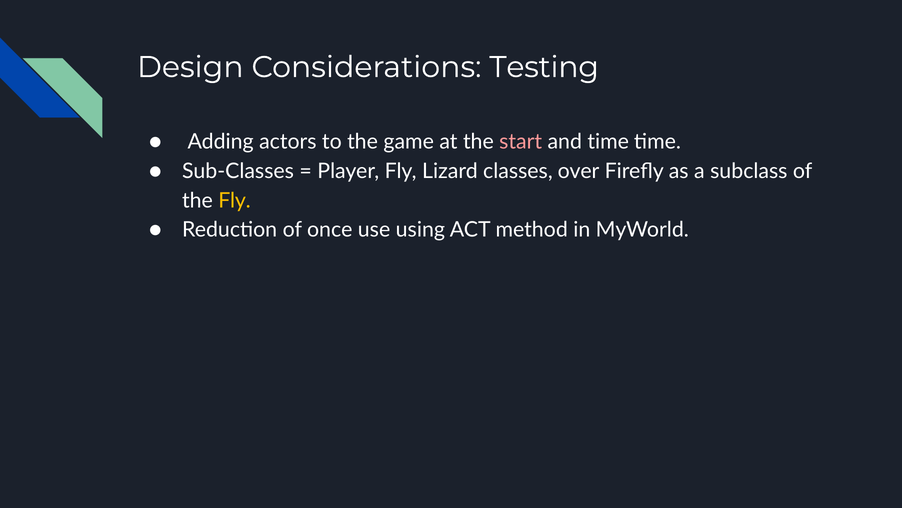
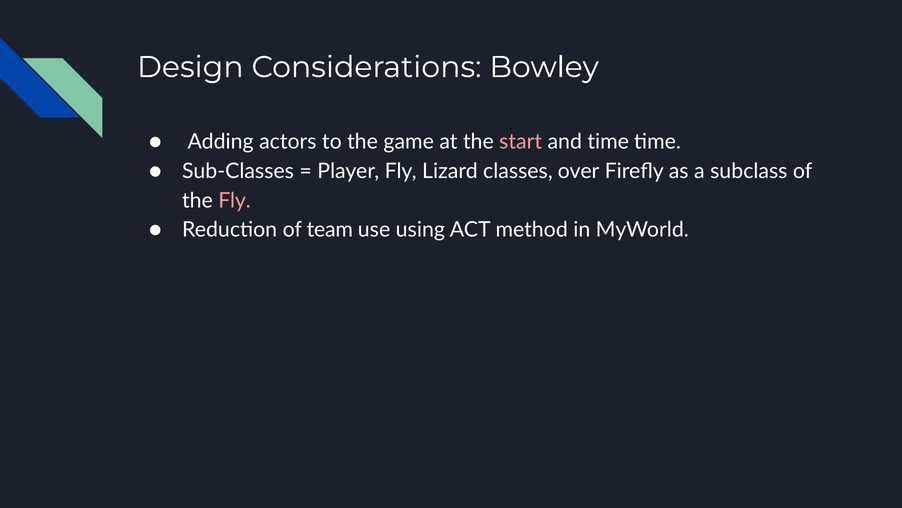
Testing: Testing -> Bowley
Fly at (235, 200) colour: yellow -> pink
once: once -> team
